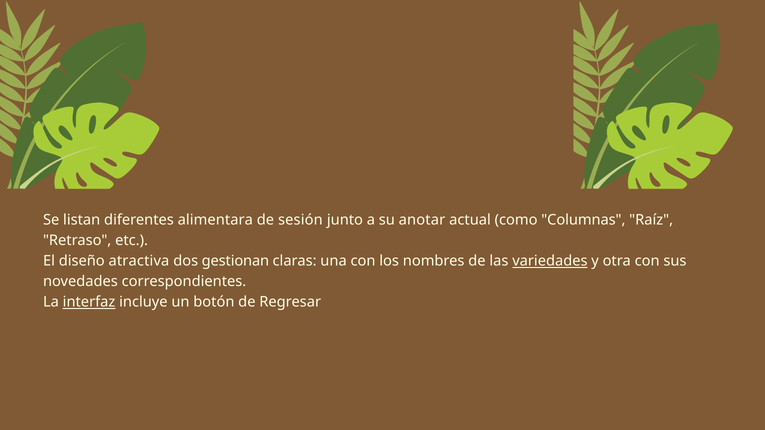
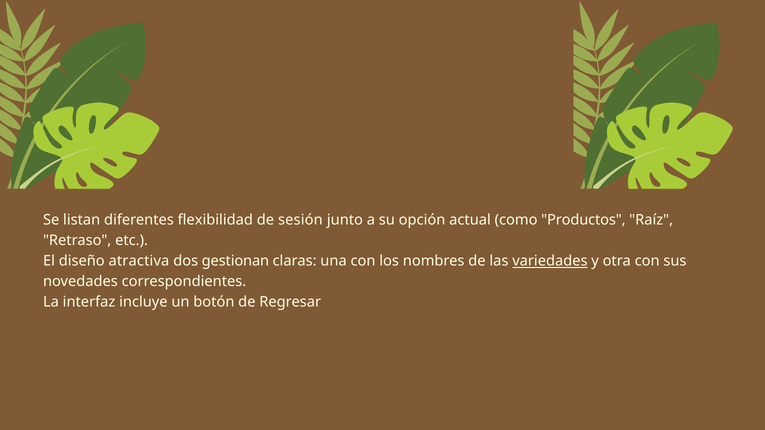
alimentara: alimentara -> flexibilidad
anotar: anotar -> opción
Columnas: Columnas -> Productos
interfaz underline: present -> none
